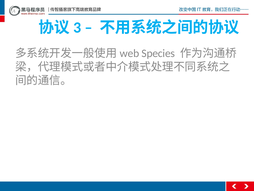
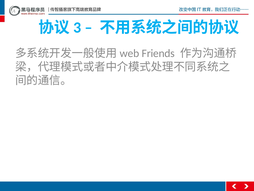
Species: Species -> Friends
